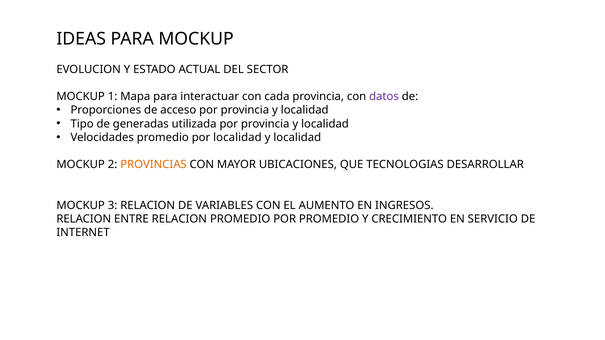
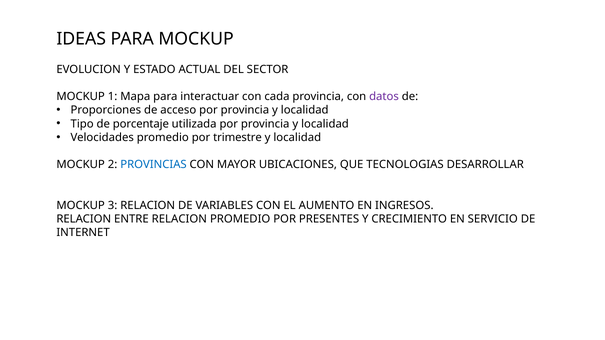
generadas: generadas -> porcentaje
por localidad: localidad -> trimestre
PROVINCIAS colour: orange -> blue
POR PROMEDIO: PROMEDIO -> PRESENTES
